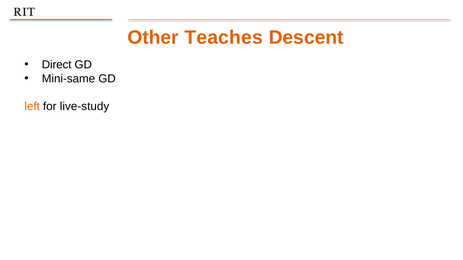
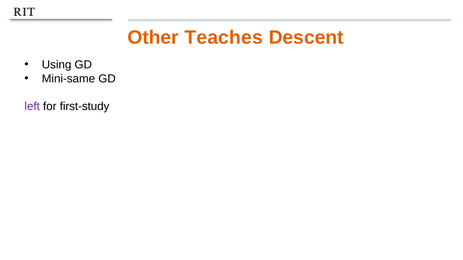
Direct: Direct -> Using
left colour: orange -> purple
live-study: live-study -> first-study
